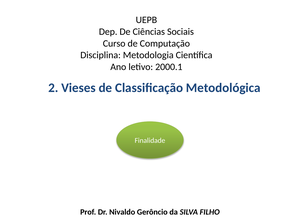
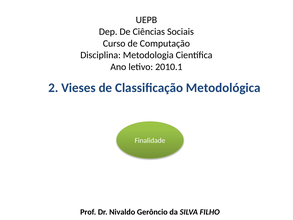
2000.1: 2000.1 -> 2010.1
